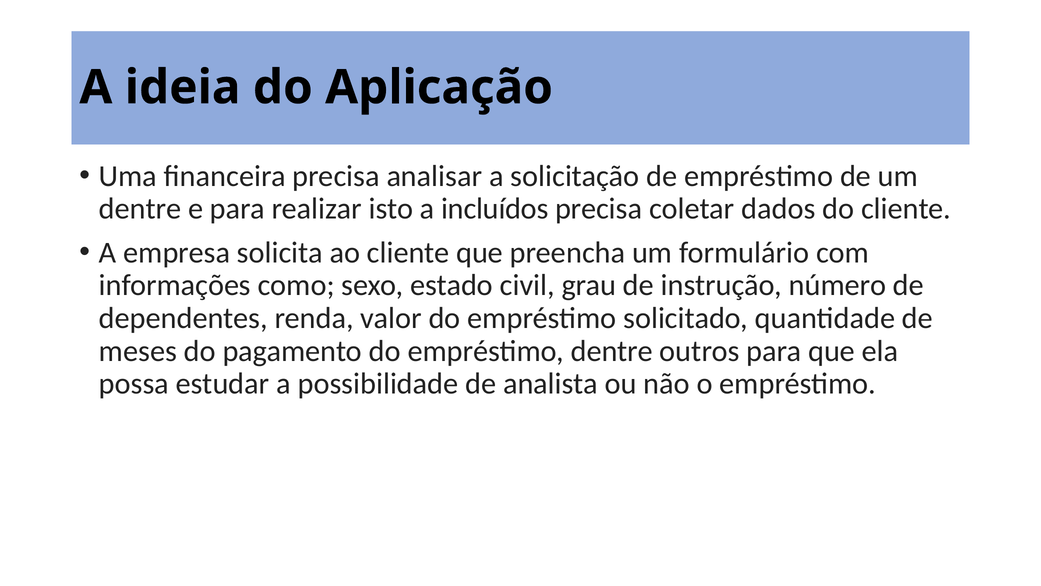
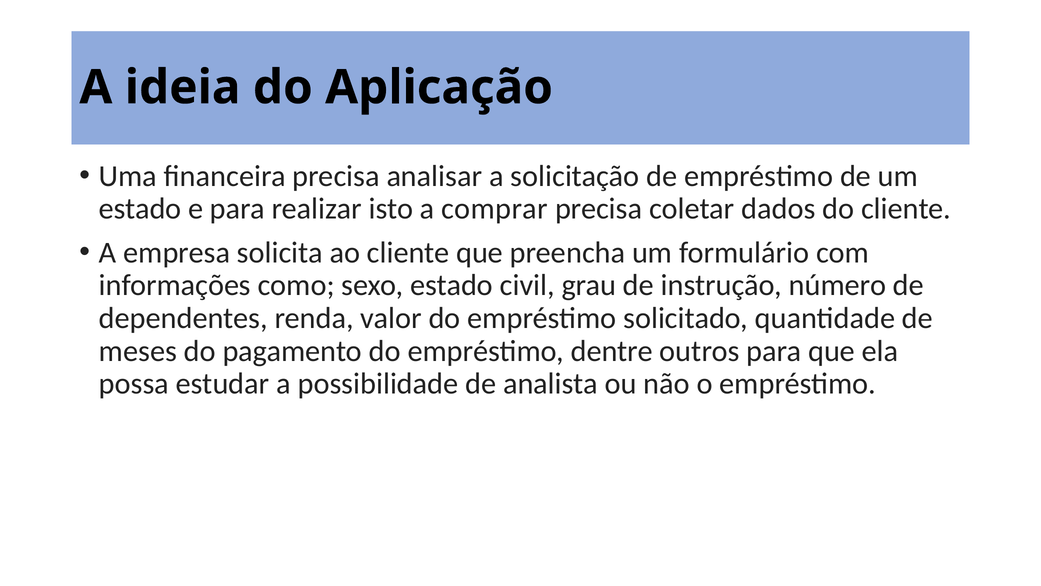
dentre at (140, 209): dentre -> estado
incluídos: incluídos -> comprar
